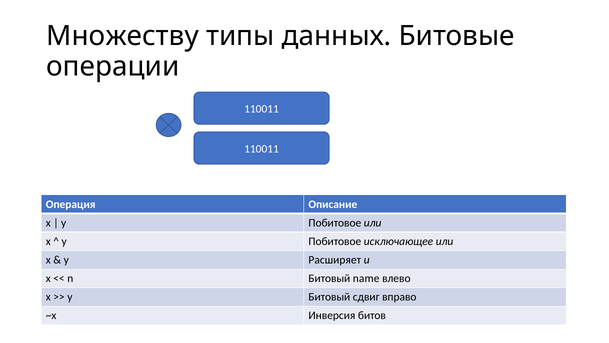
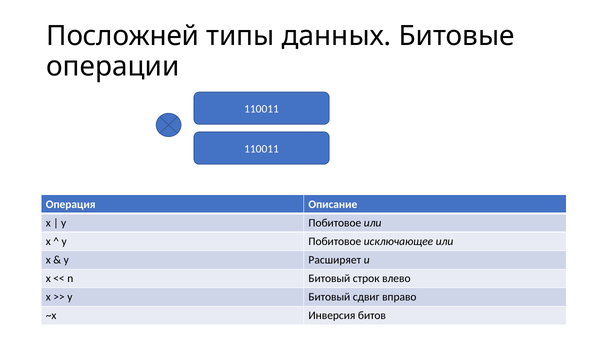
Множеству: Множеству -> Посложней
name: name -> строк
